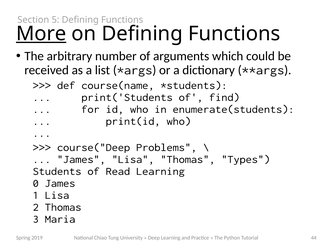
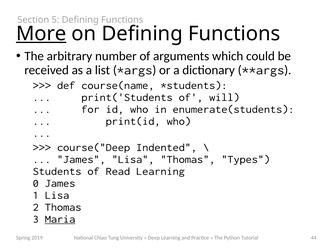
find: find -> will
Problems: Problems -> Indented
Maria underline: none -> present
